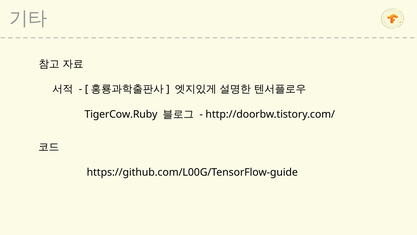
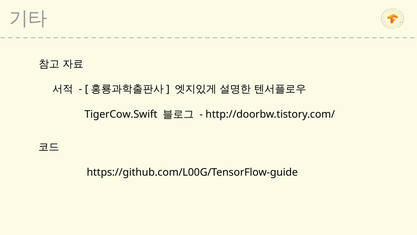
TigerCow.Ruby: TigerCow.Ruby -> TigerCow.Swift
